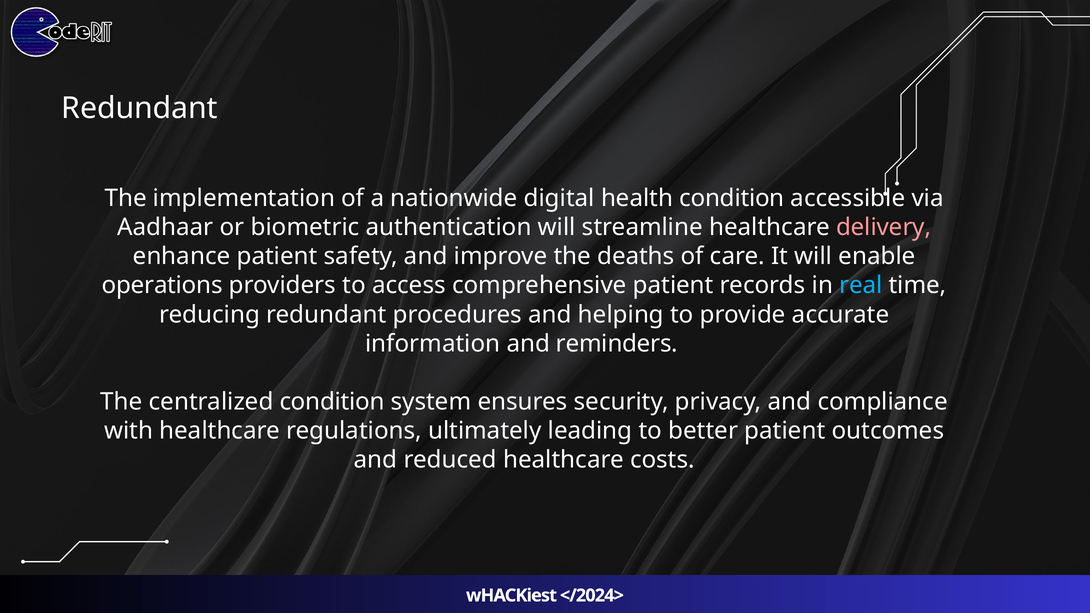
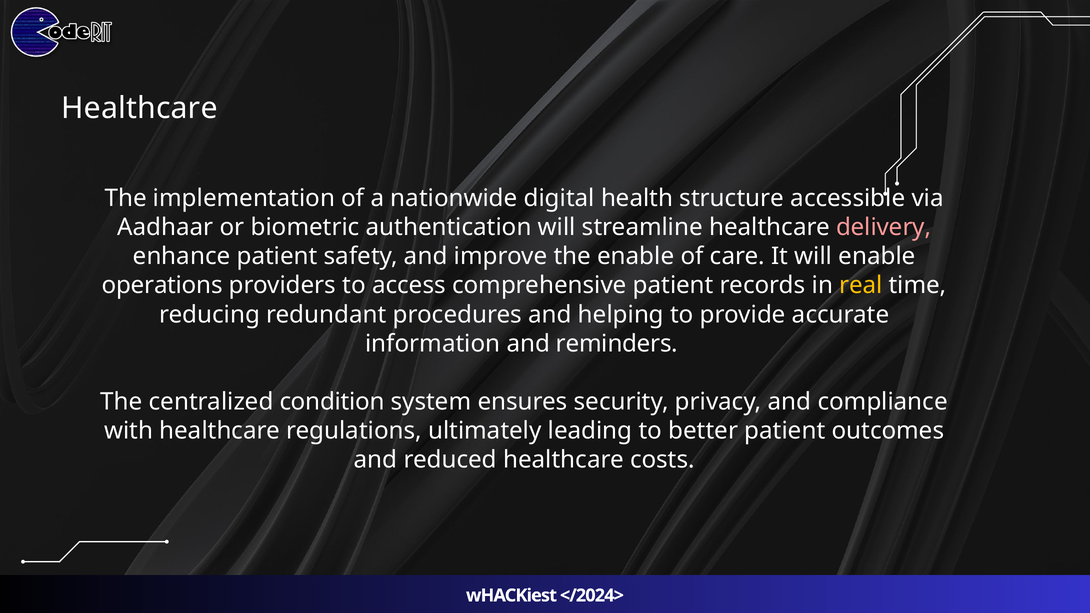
Redundant at (140, 108): Redundant -> Healthcare
health condition: condition -> structure
the deaths: deaths -> enable
real colour: light blue -> yellow
